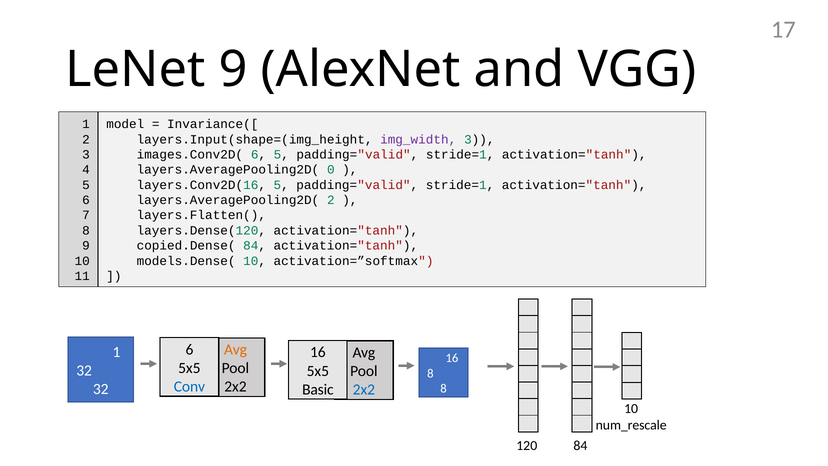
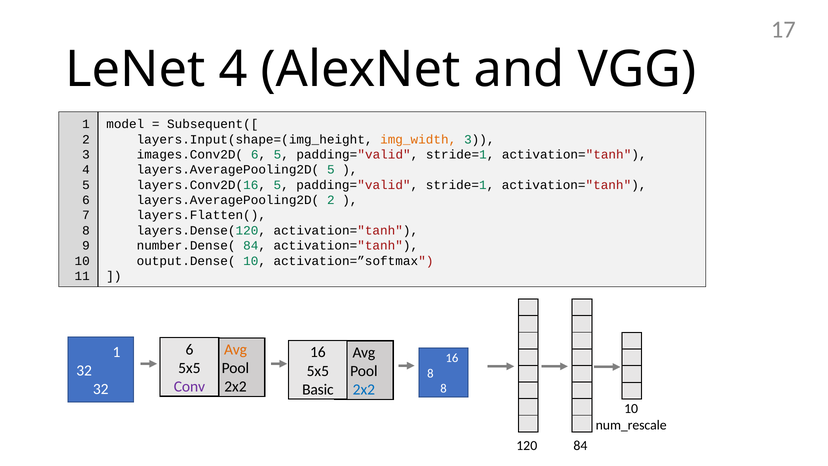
LeNet 9: 9 -> 4
Invariance([: Invariance([ -> Subsequent([
img_width colour: purple -> orange
layers.AveragePooling2D( 0: 0 -> 5
copied.Dense(: copied.Dense( -> number.Dense(
models.Dense(: models.Dense( -> output.Dense(
Conv colour: blue -> purple
